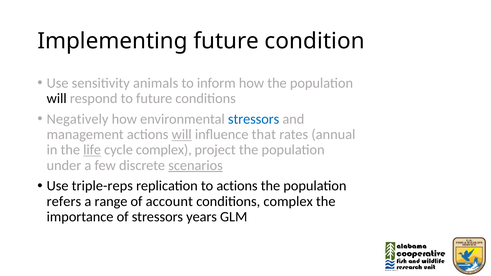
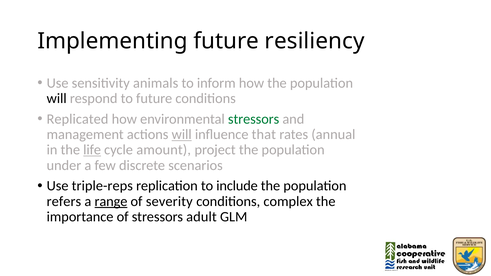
condition: condition -> resiliency
Negatively: Negatively -> Replicated
stressors at (254, 119) colour: blue -> green
cycle complex: complex -> amount
scenarios underline: present -> none
to actions: actions -> include
range underline: none -> present
account: account -> severity
years: years -> adult
